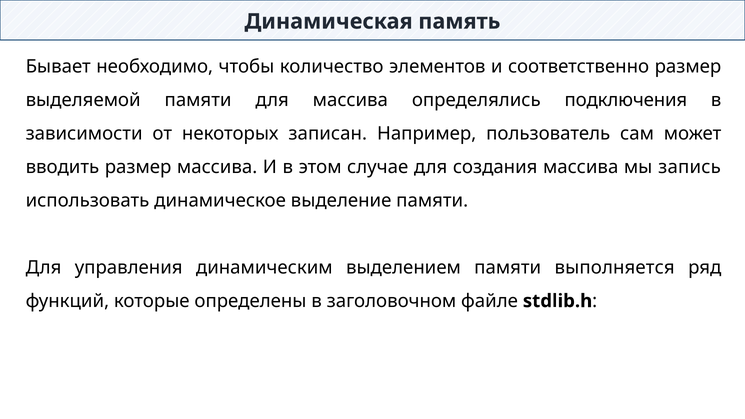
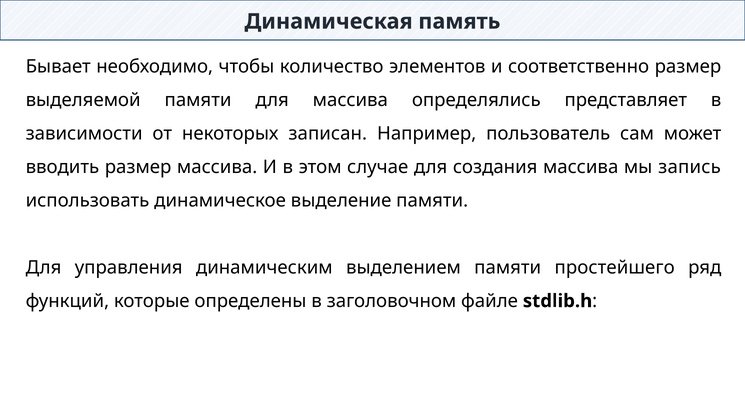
подключения: подключения -> представляет
выполняется: выполняется -> простейшего
